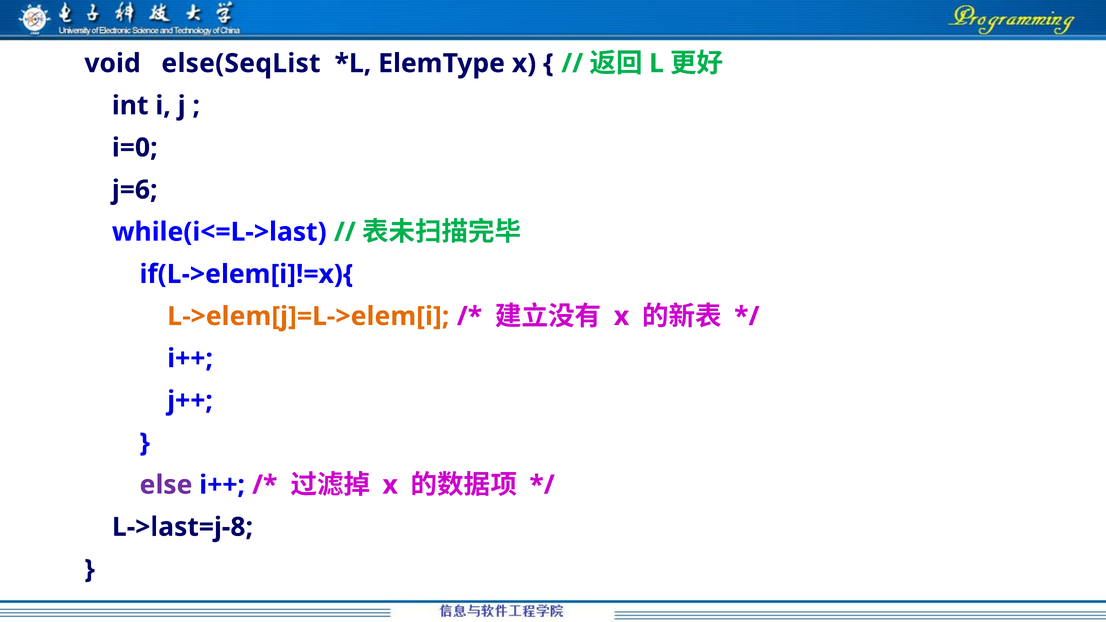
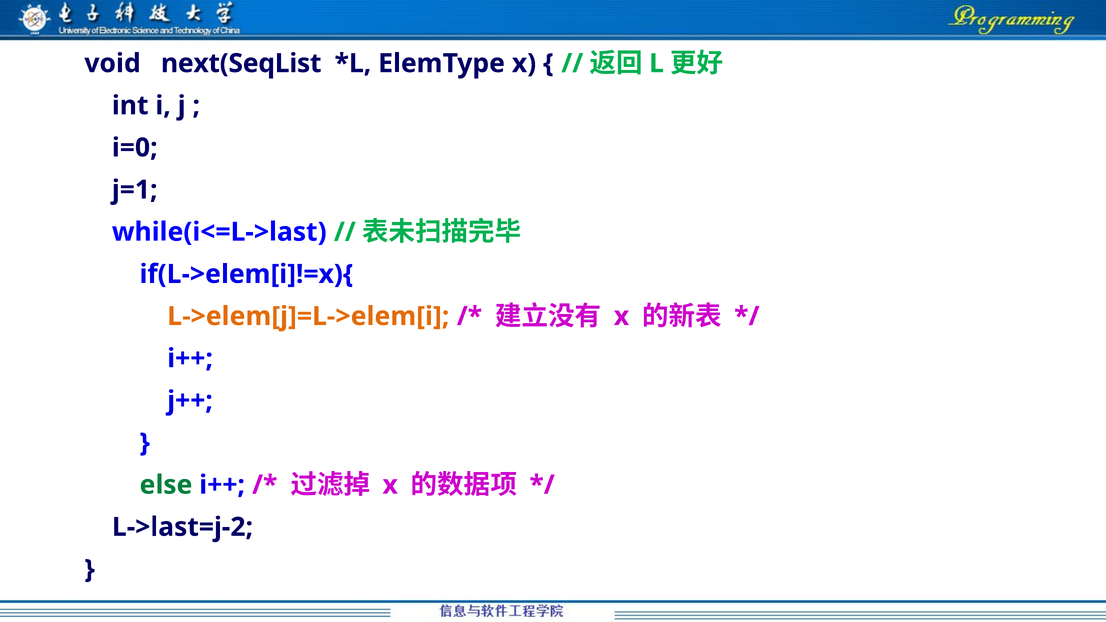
else(SeqList: else(SeqList -> next(SeqList
j=6: j=6 -> j=1
else colour: purple -> green
L->last=j-8: L->last=j-8 -> L->last=j-2
